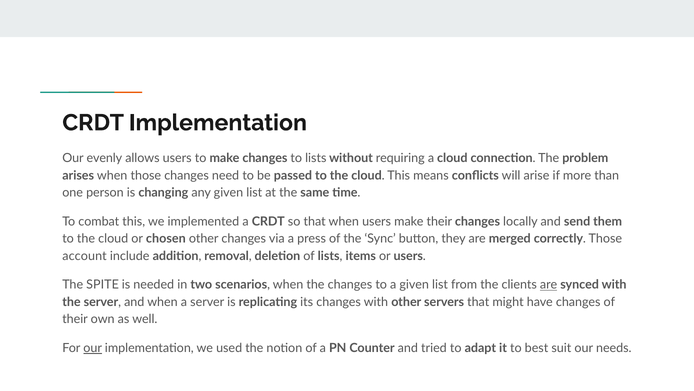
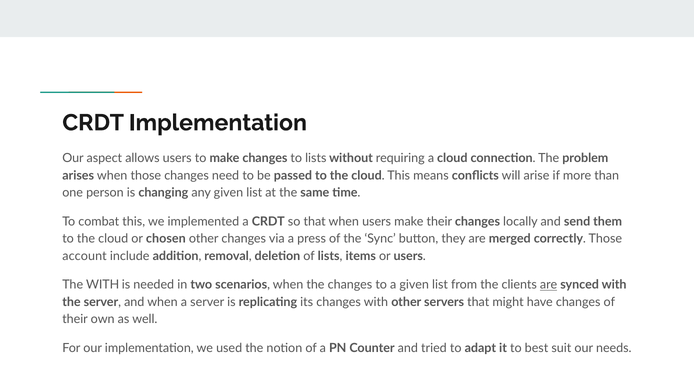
evenly: evenly -> aspect
The SPITE: SPITE -> WITH
our at (93, 348) underline: present -> none
